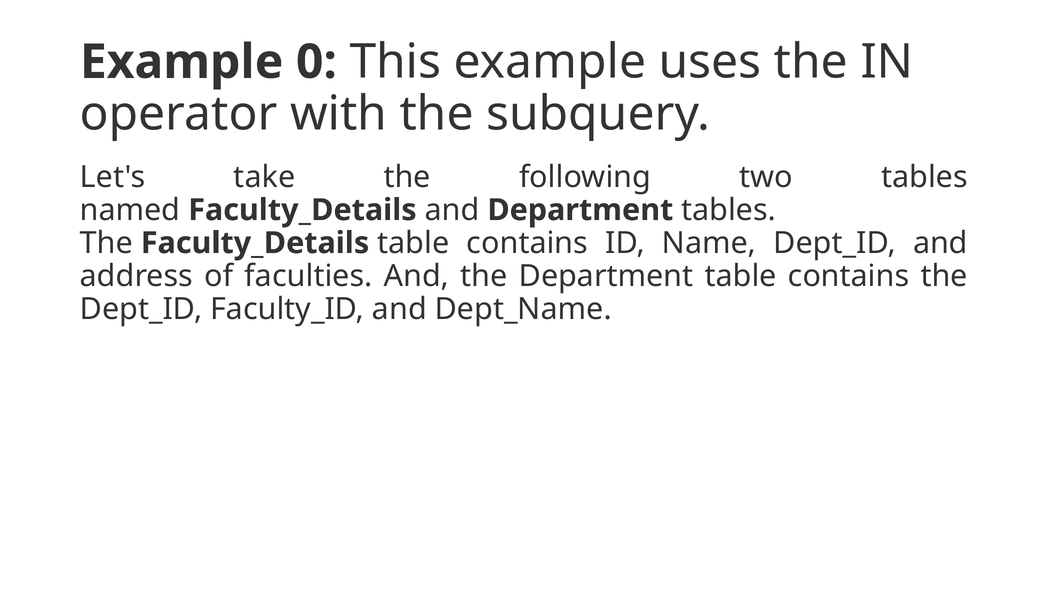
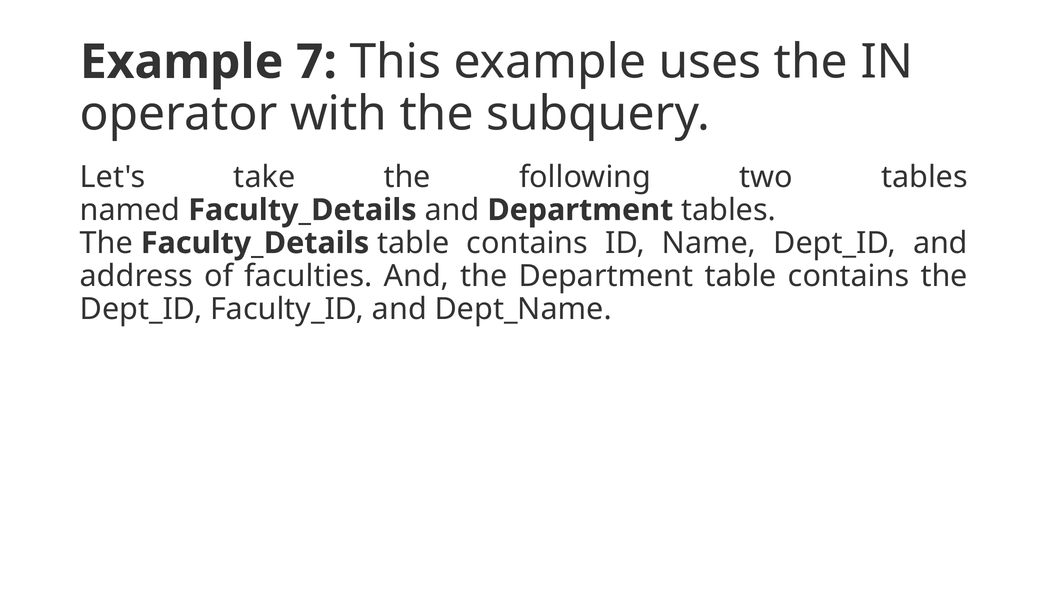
0: 0 -> 7
